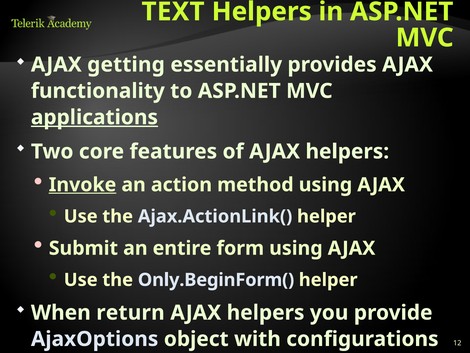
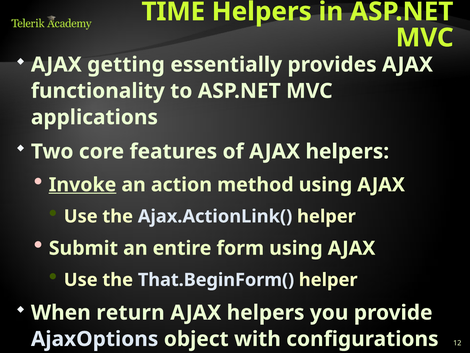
TEXT: TEXT -> TIME
applications underline: present -> none
Only.BeginForm(: Only.BeginForm( -> That.BeginForm(
